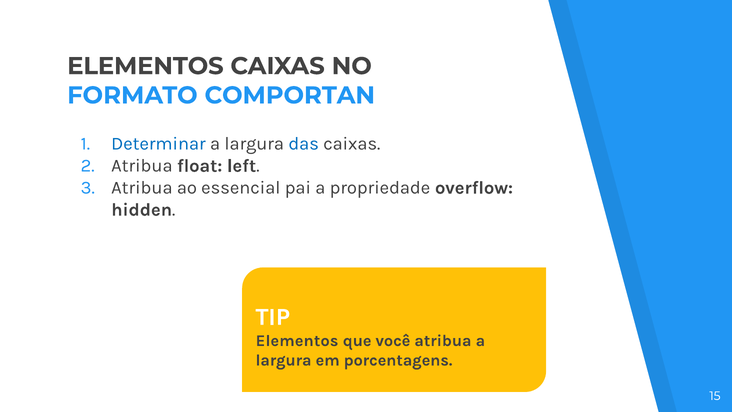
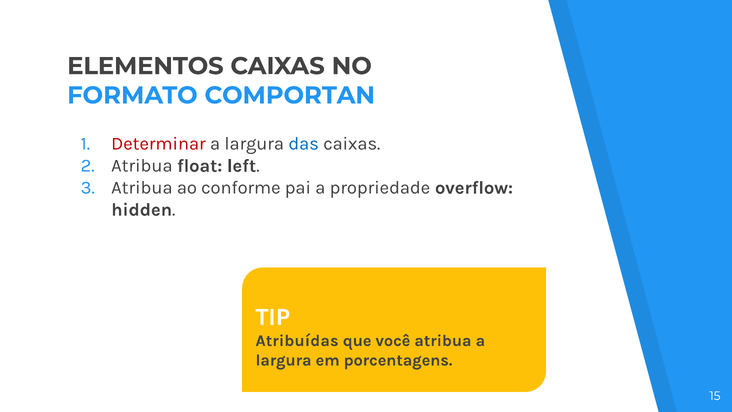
Determinar colour: blue -> red
essencial: essencial -> conforme
Elementos at (297, 340): Elementos -> Atribuídas
